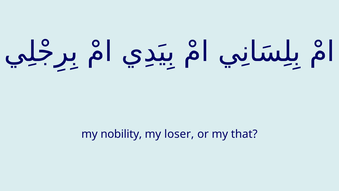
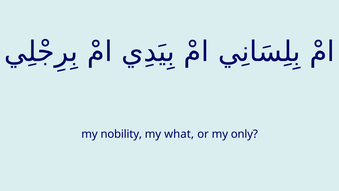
loser: loser -> what
that: that -> only
